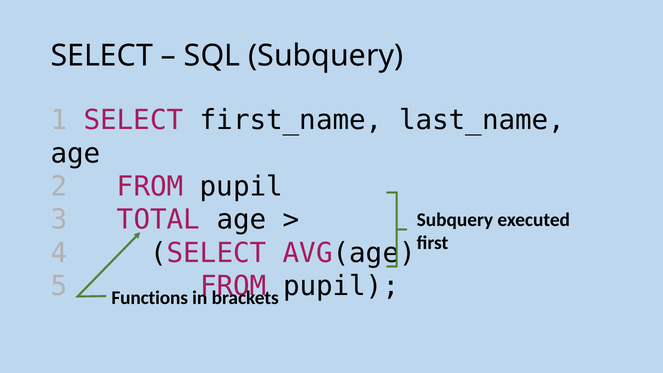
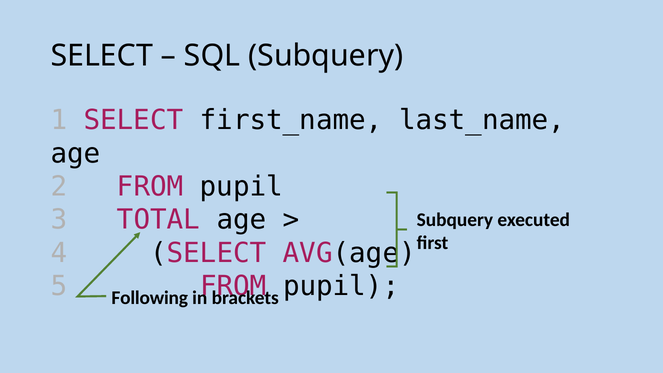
Functions: Functions -> Following
